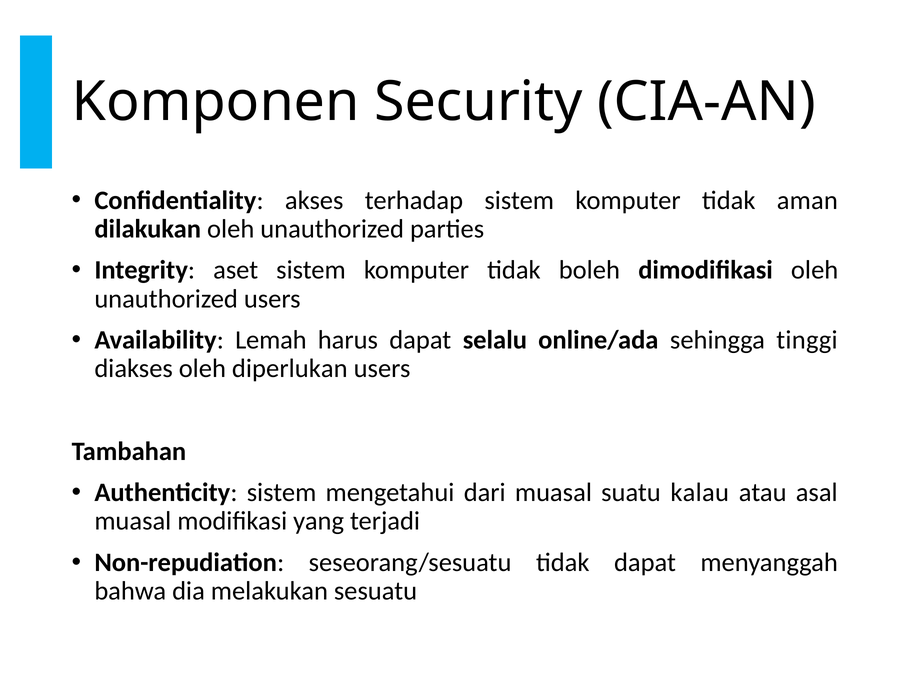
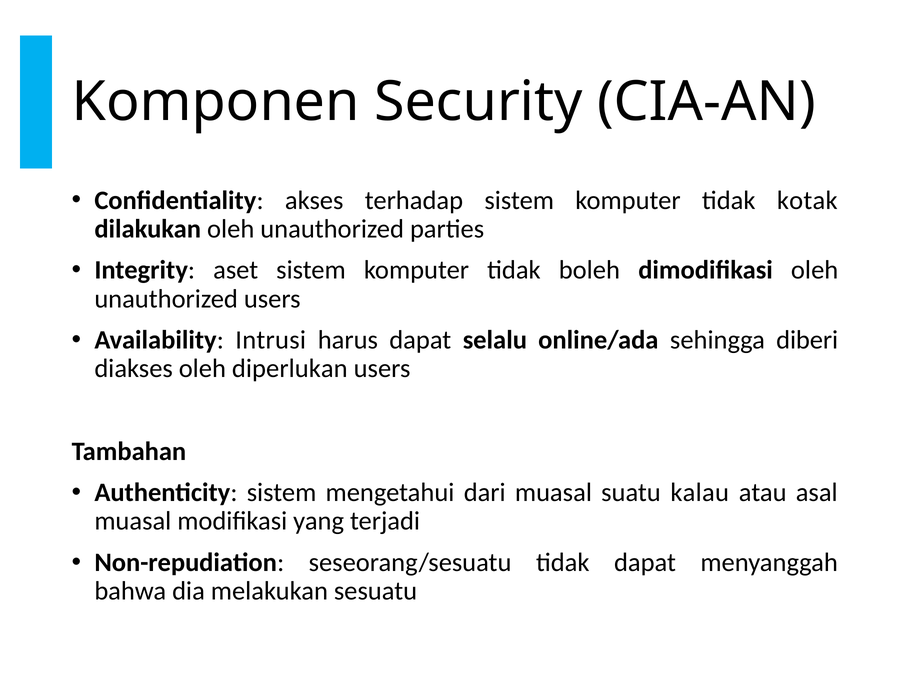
aman: aman -> kotak
Lemah: Lemah -> Intrusi
tinggi: tinggi -> diberi
